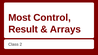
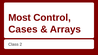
Result: Result -> Cases
